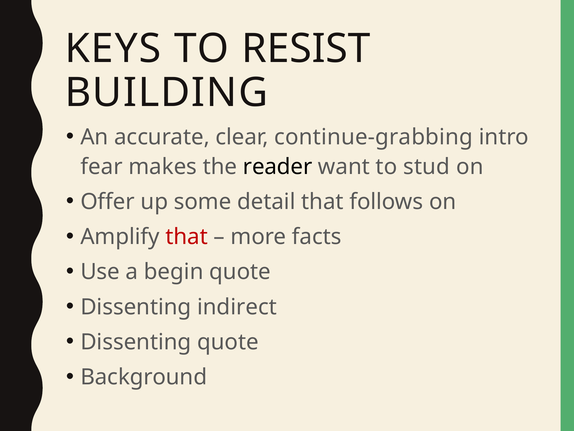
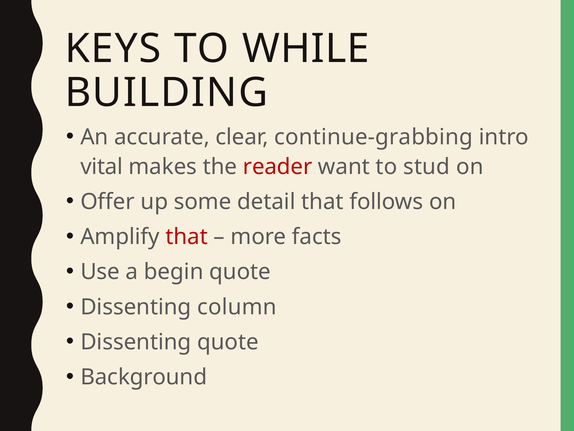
RESIST: RESIST -> WHILE
fear: fear -> vital
reader colour: black -> red
indirect: indirect -> column
